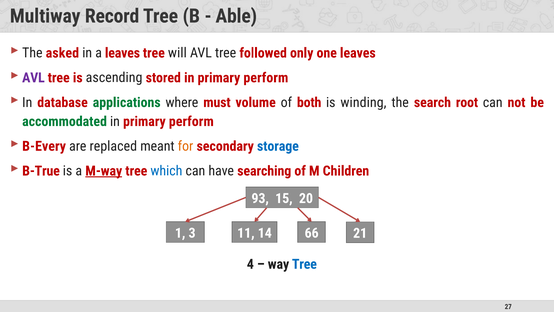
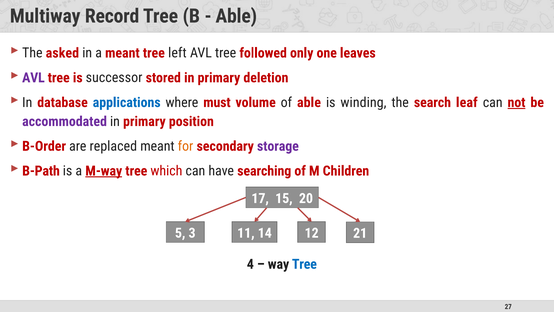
a leaves: leaves -> meant
will: will -> left
ascending: ascending -> successor
stored in primary perform: perform -> deletion
applications colour: green -> blue
of both: both -> able
root: root -> leaf
not underline: none -> present
accommodated colour: green -> purple
perform at (191, 121): perform -> position
B-Every: B-Every -> B-Order
storage colour: blue -> purple
B-True: B-True -> B-Path
which colour: blue -> red
93: 93 -> 17
1: 1 -> 5
66: 66 -> 12
